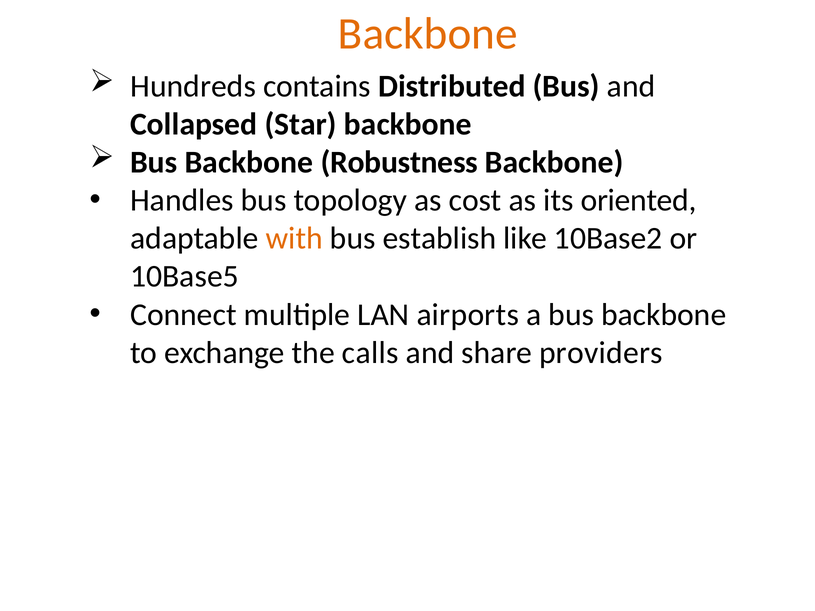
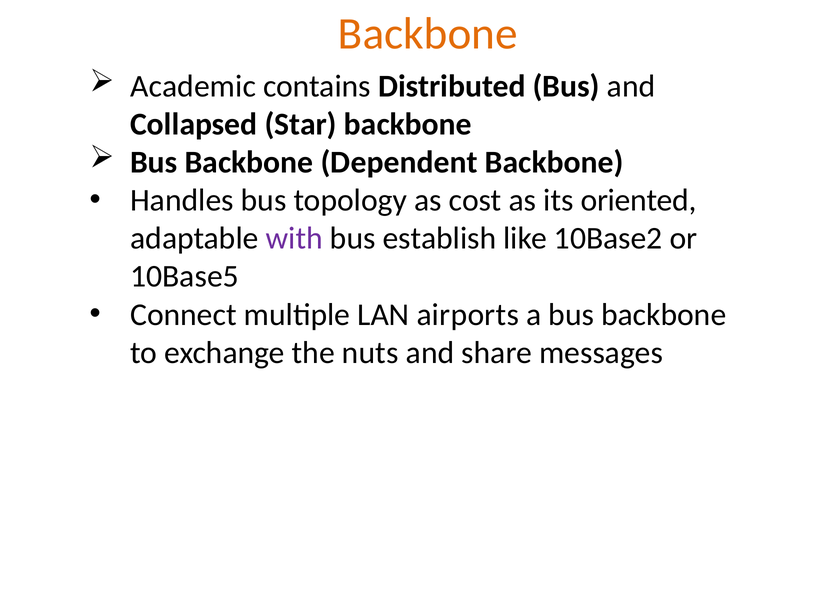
Hundreds: Hundreds -> Academic
Robustness: Robustness -> Dependent
with colour: orange -> purple
calls: calls -> nuts
providers: providers -> messages
